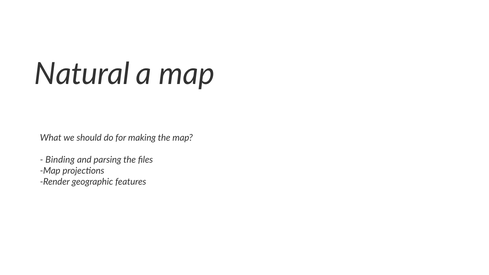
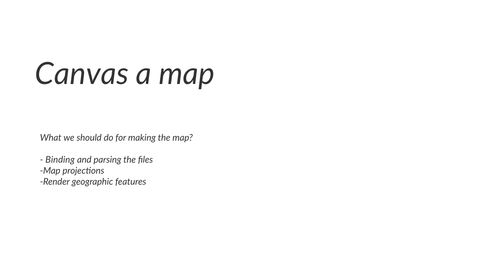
Natural: Natural -> Canvas
